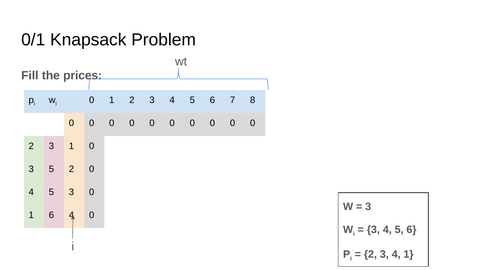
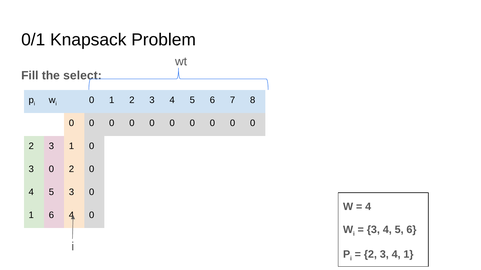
prices: prices -> select
5 at (51, 169): 5 -> 0
3 at (368, 207): 3 -> 4
